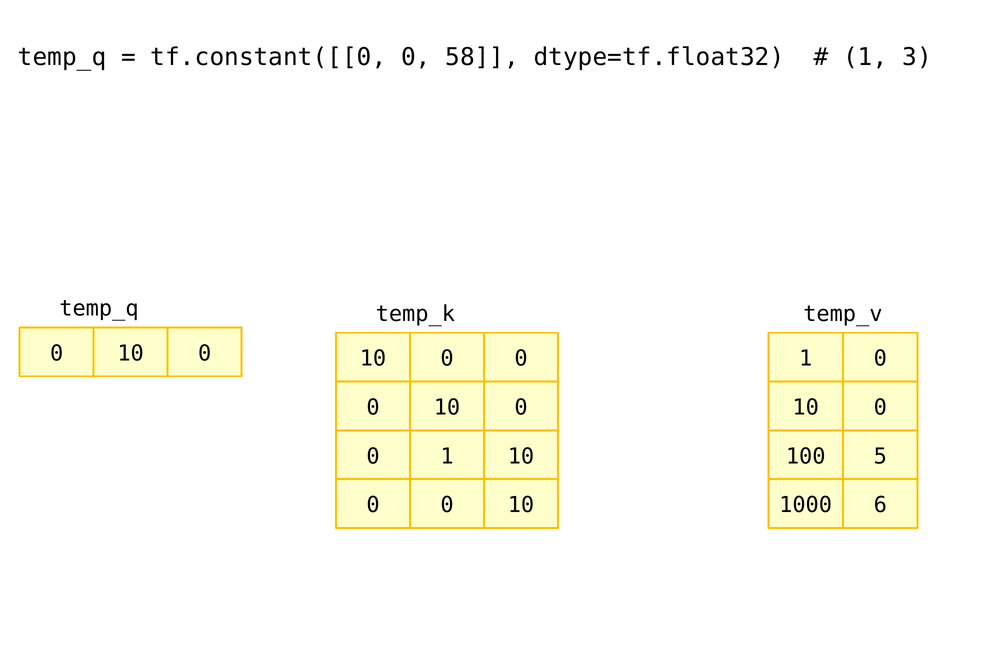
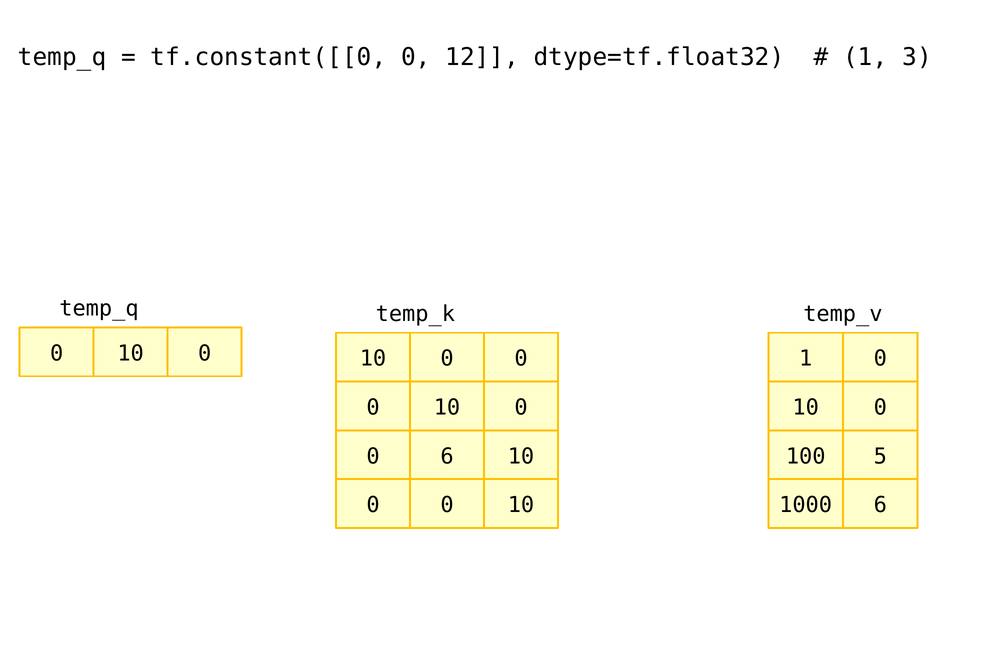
58: 58 -> 12
0 1: 1 -> 6
